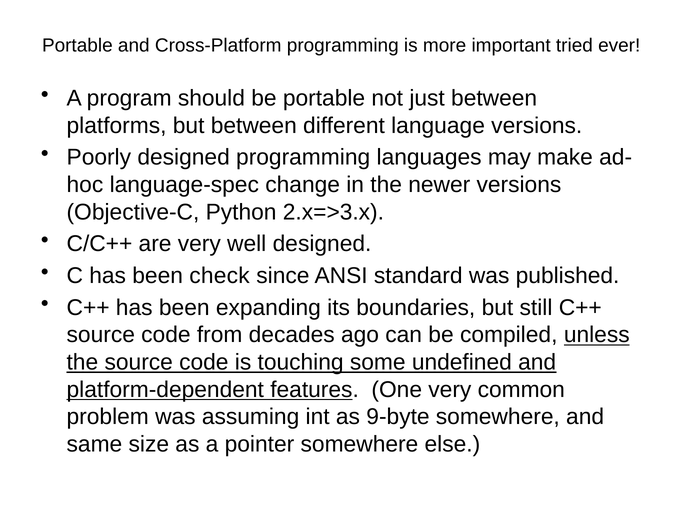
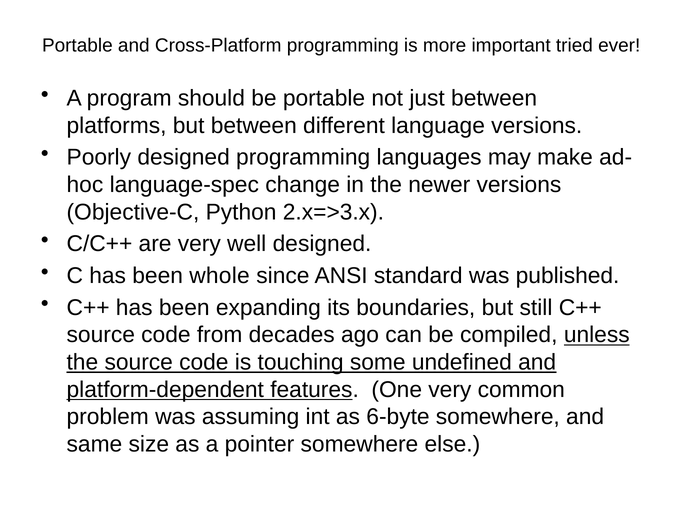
check: check -> whole
9-byte: 9-byte -> 6-byte
